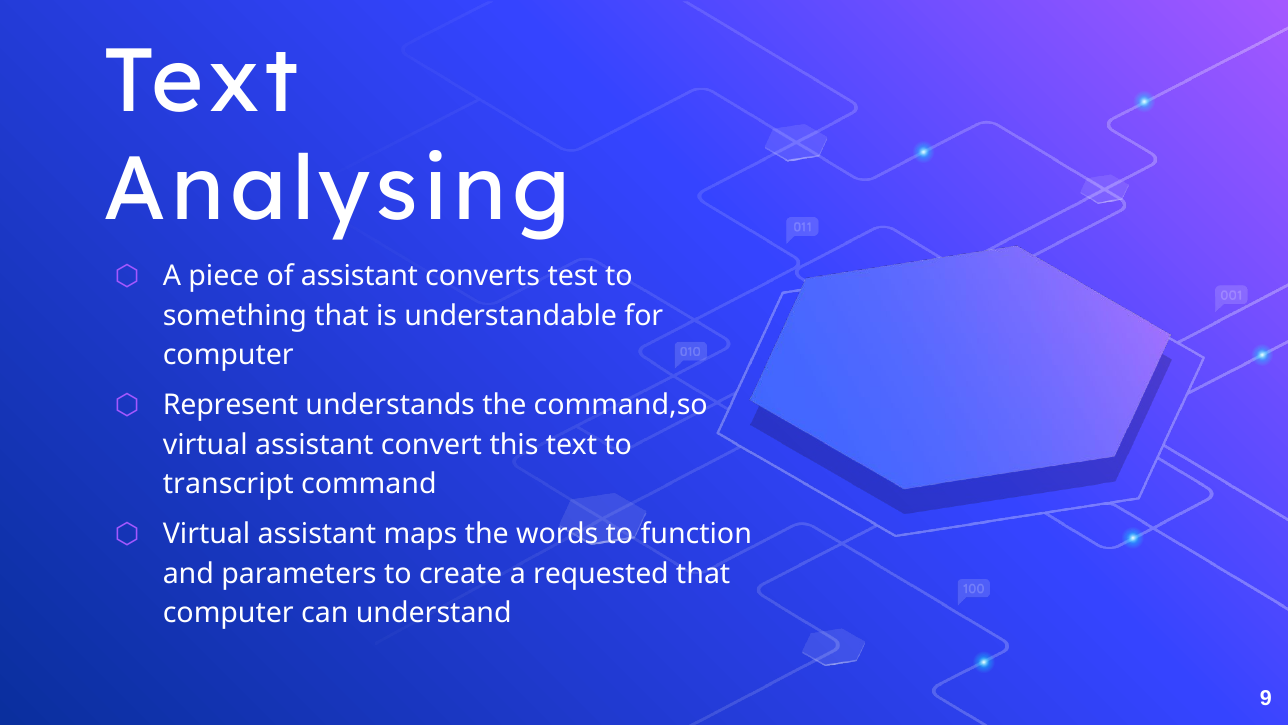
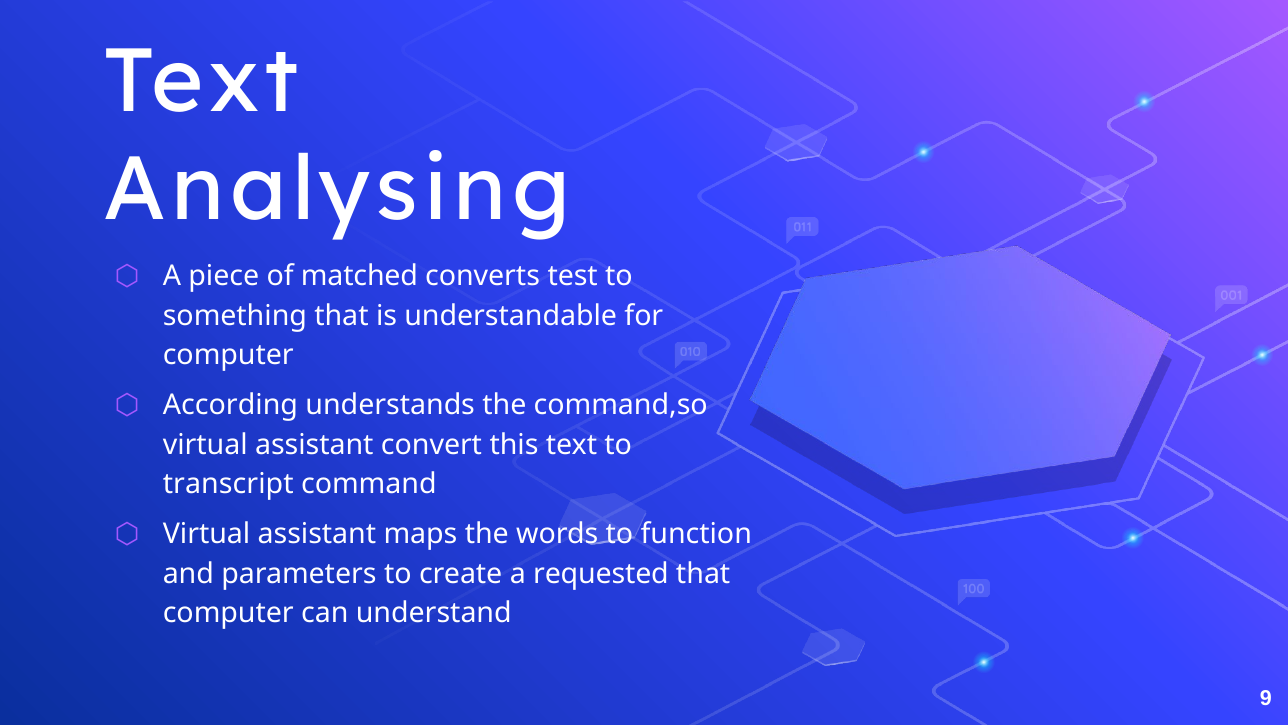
of assistant: assistant -> matched
Represent: Represent -> According
